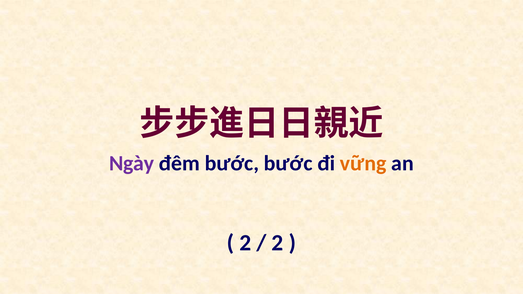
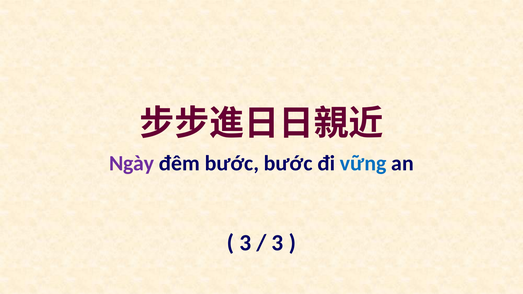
vững colour: orange -> blue
2 at (245, 243): 2 -> 3
2 at (278, 243): 2 -> 3
